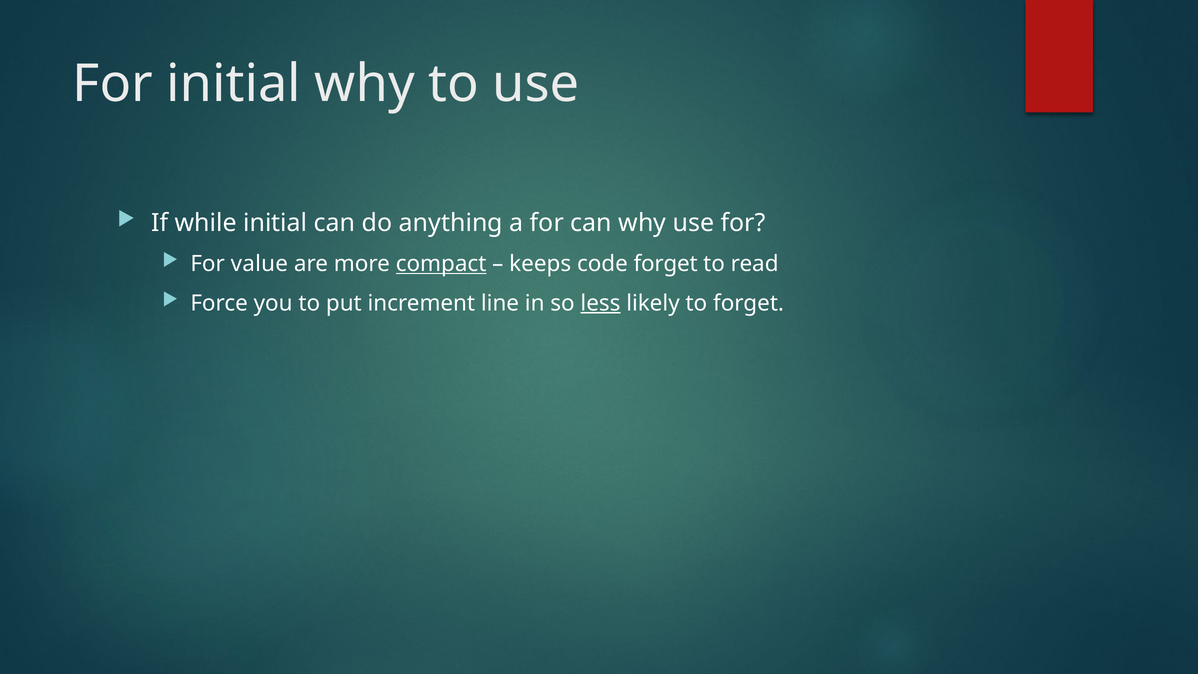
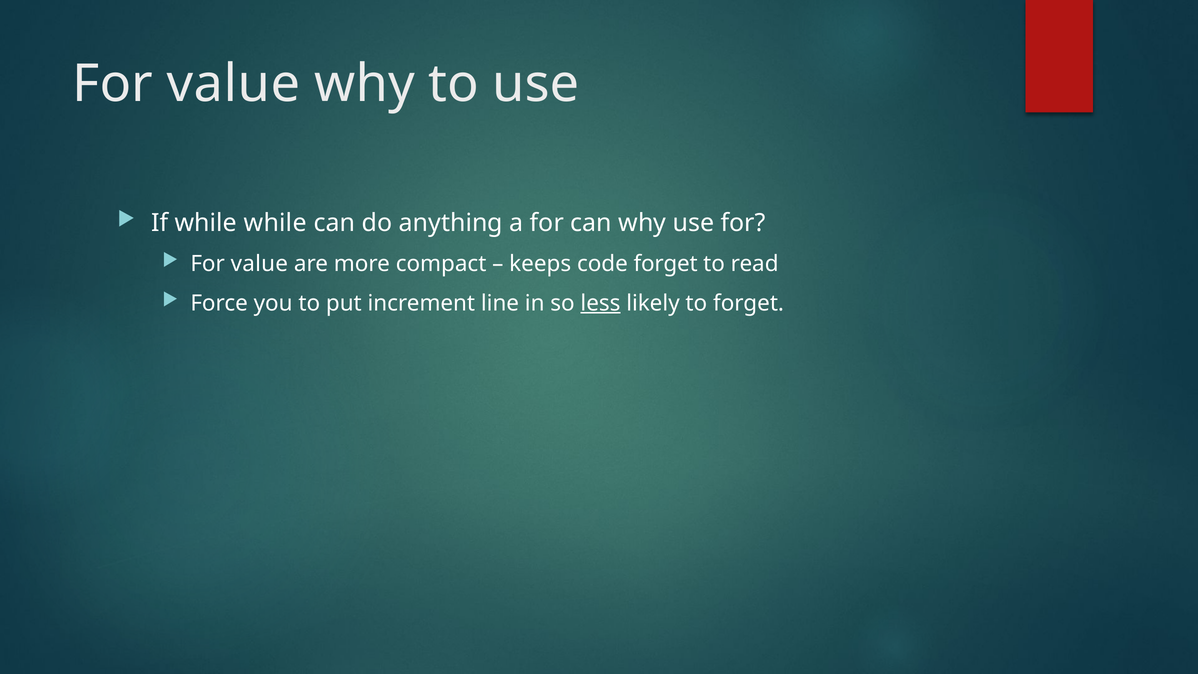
initial at (234, 84): initial -> value
while initial: initial -> while
compact underline: present -> none
